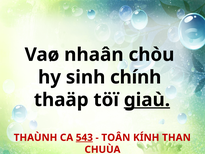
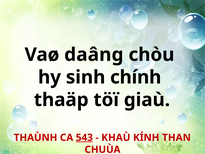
nhaân: nhaân -> daâng
giaù underline: present -> none
TOÂN: TOÂN -> KHAÙ
